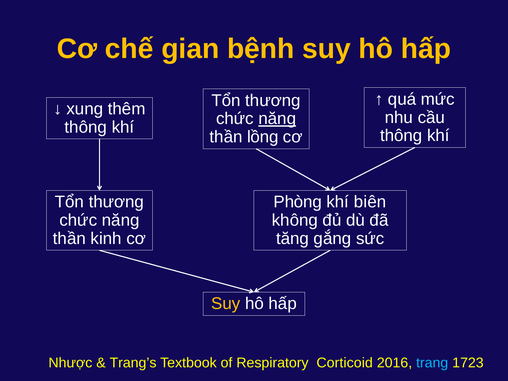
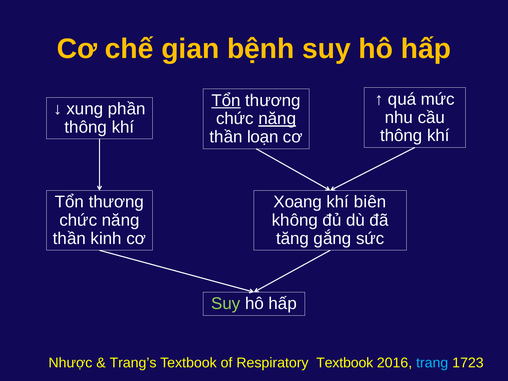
Tổn at (226, 100) underline: none -> present
thêm: thêm -> phần
lồng: lồng -> loạn
Phòng: Phòng -> Xoang
Suy at (226, 304) colour: yellow -> light green
Respiratory Corticoid: Corticoid -> Textbook
